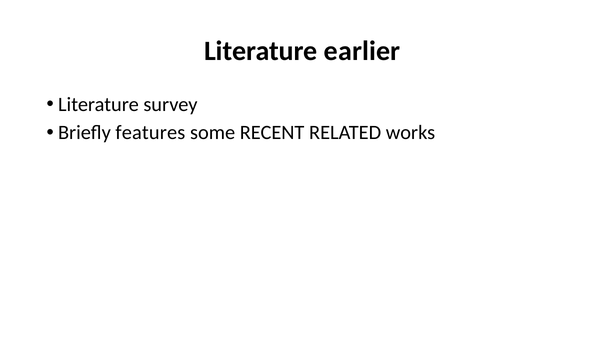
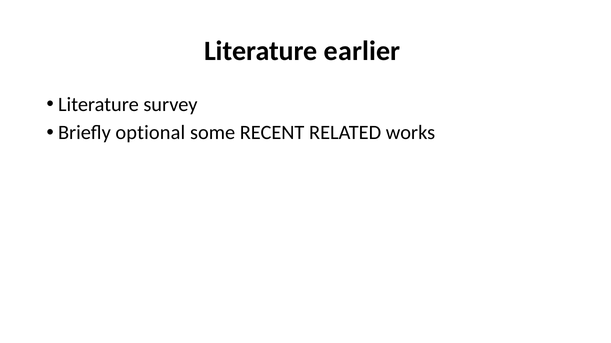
features: features -> optional
